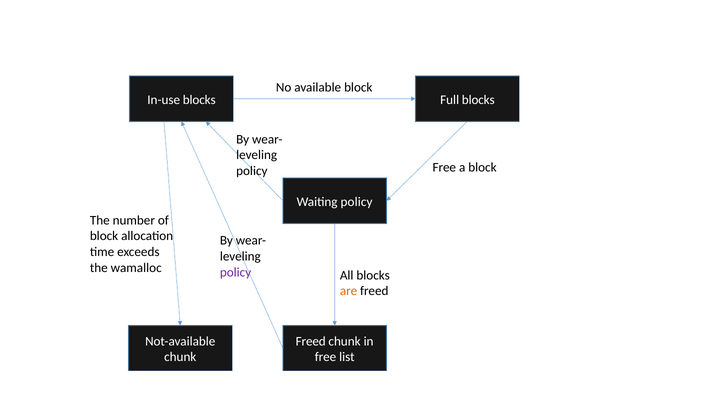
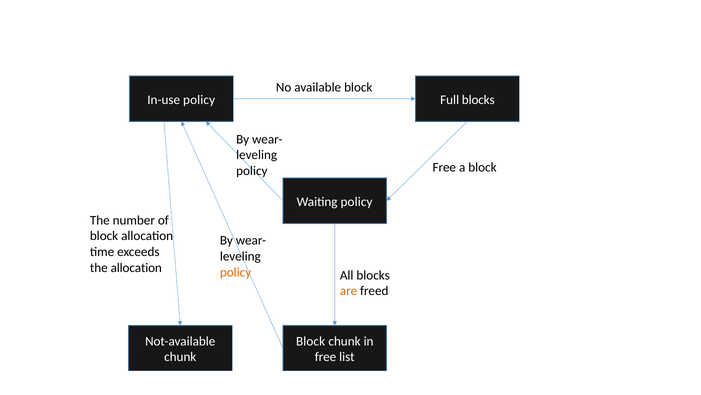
In-use blocks: blocks -> policy
the wamalloc: wamalloc -> allocation
policy at (236, 272) colour: purple -> orange
Freed at (311, 341): Freed -> Block
